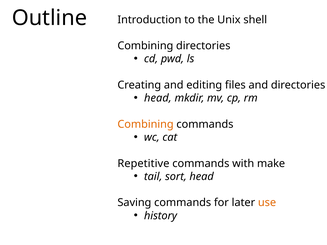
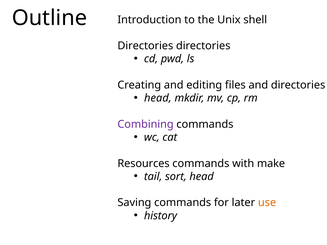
Combining at (145, 46): Combining -> Directories
Combining at (146, 124) colour: orange -> purple
Repetitive: Repetitive -> Resources
